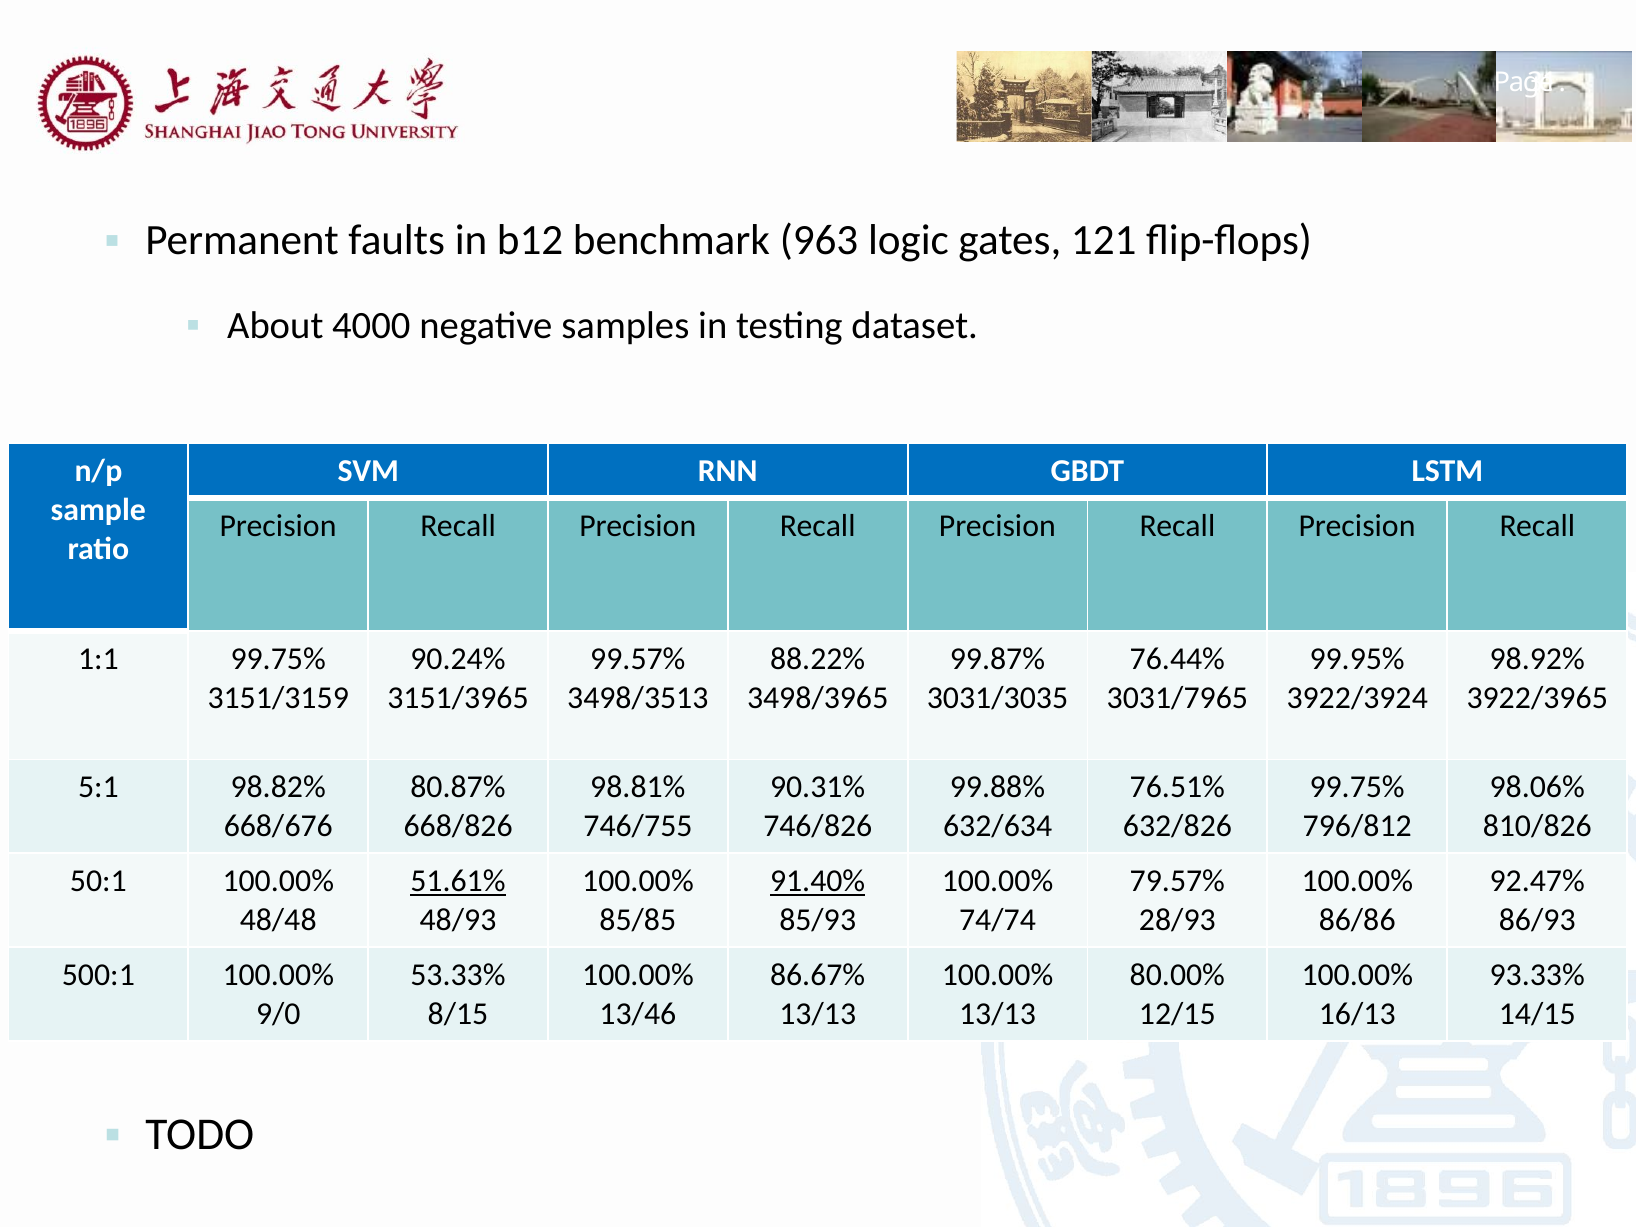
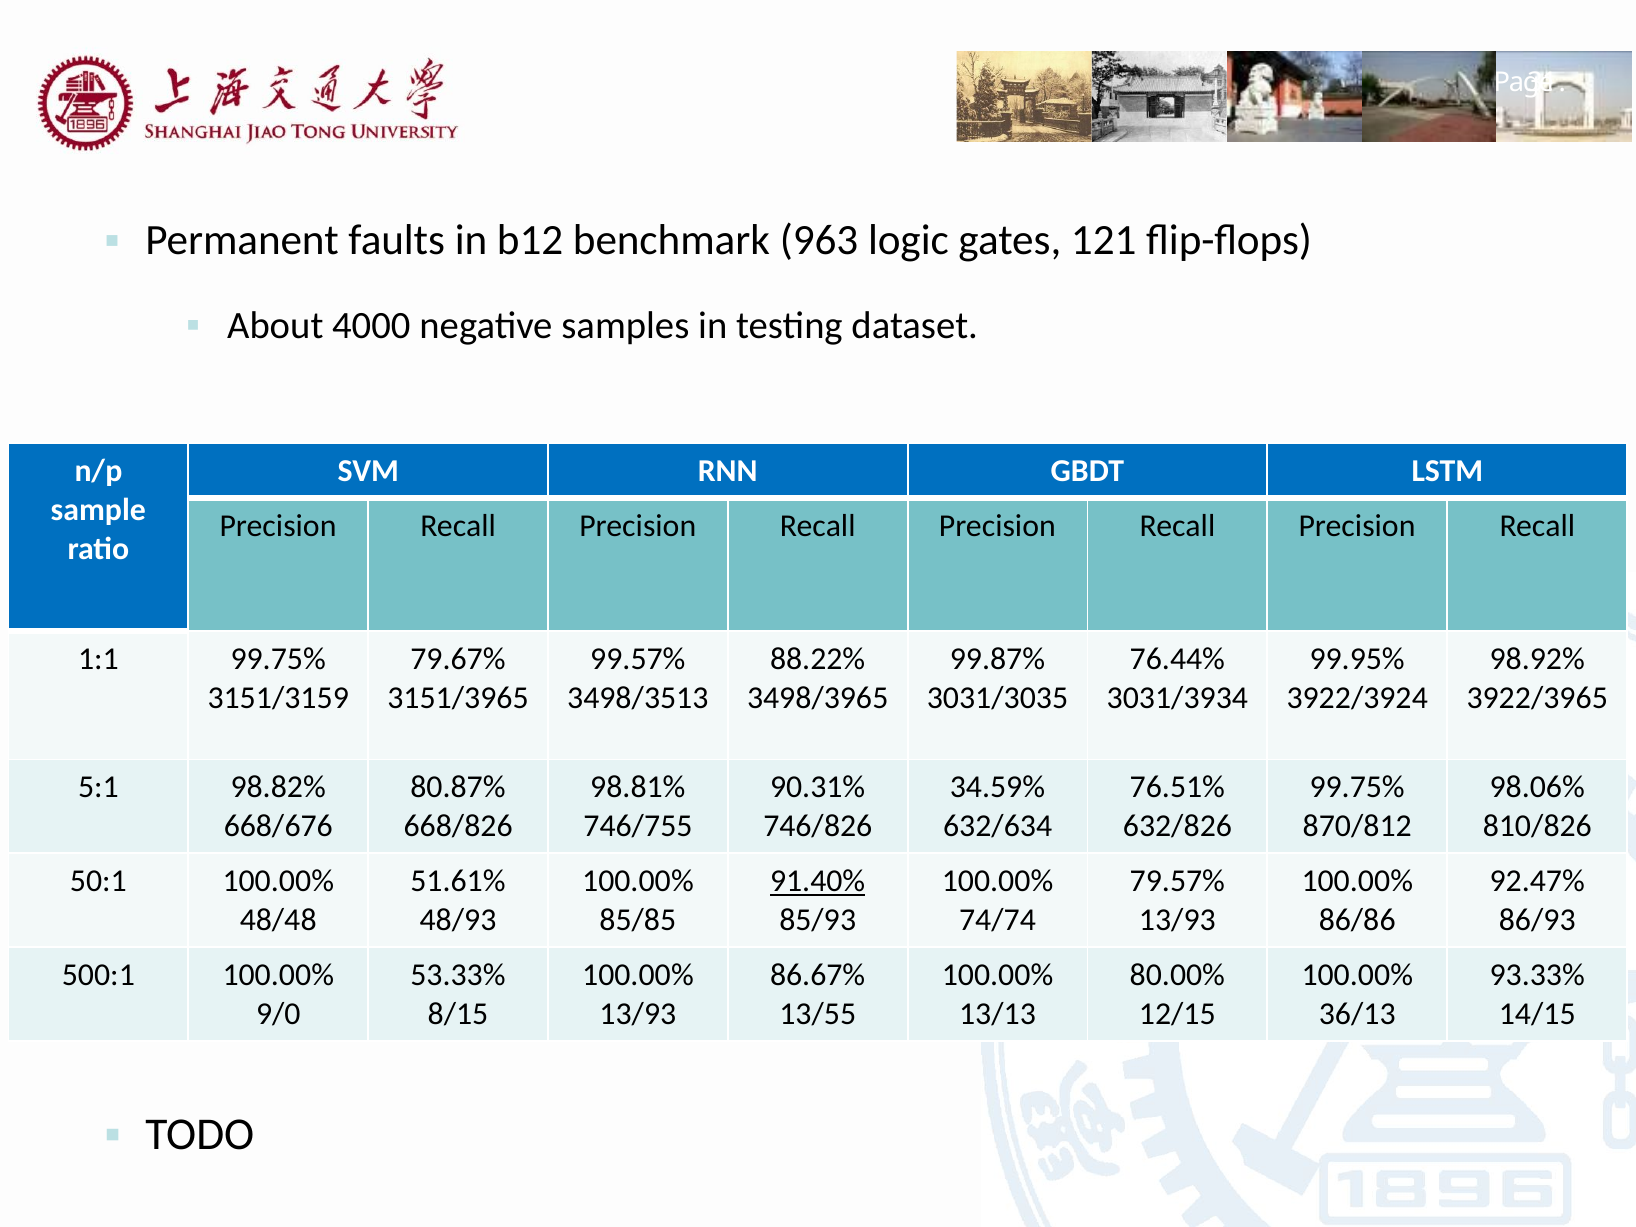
90.24%: 90.24% -> 79.67%
3031/7965: 3031/7965 -> 3031/3934
99.88%: 99.88% -> 34.59%
796/812: 796/812 -> 870/812
51.61% underline: present -> none
28/93 at (1177, 920): 28/93 -> 13/93
13/46 at (638, 1014): 13/46 -> 13/93
13/13 at (818, 1014): 13/13 -> 13/55
16/13: 16/13 -> 36/13
